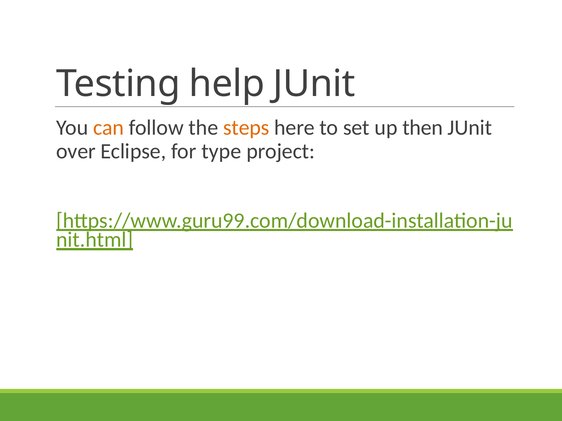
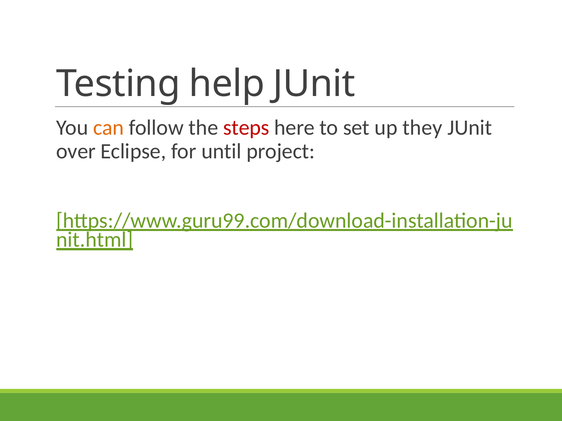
steps colour: orange -> red
then: then -> they
type: type -> until
